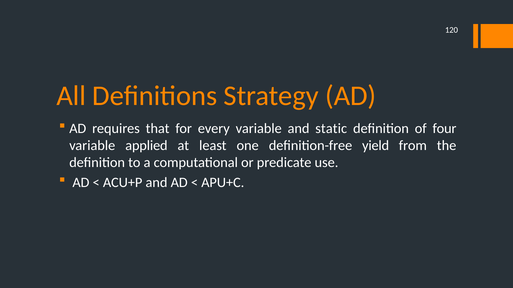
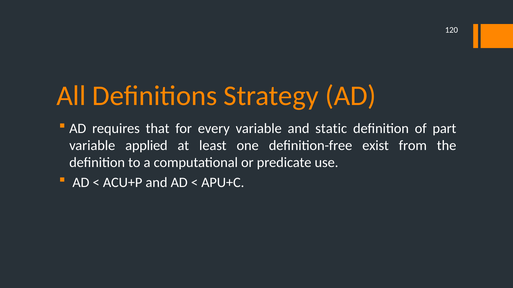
four: four -> part
yield: yield -> exist
